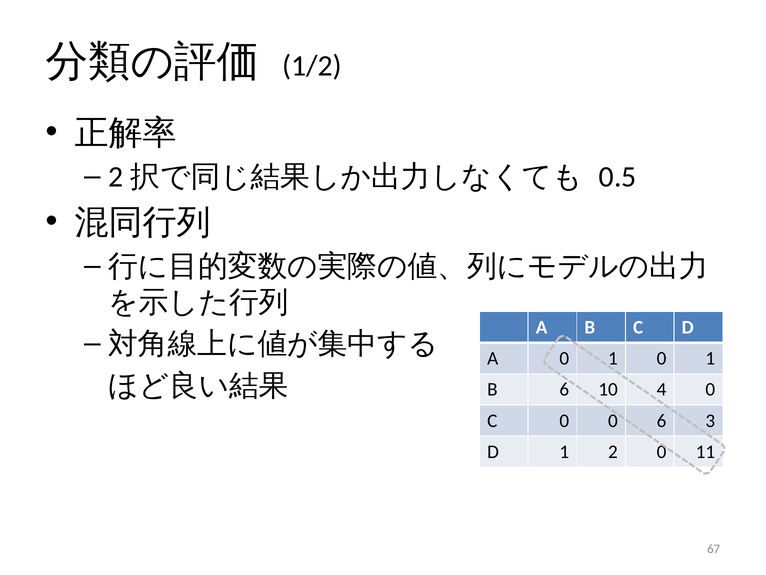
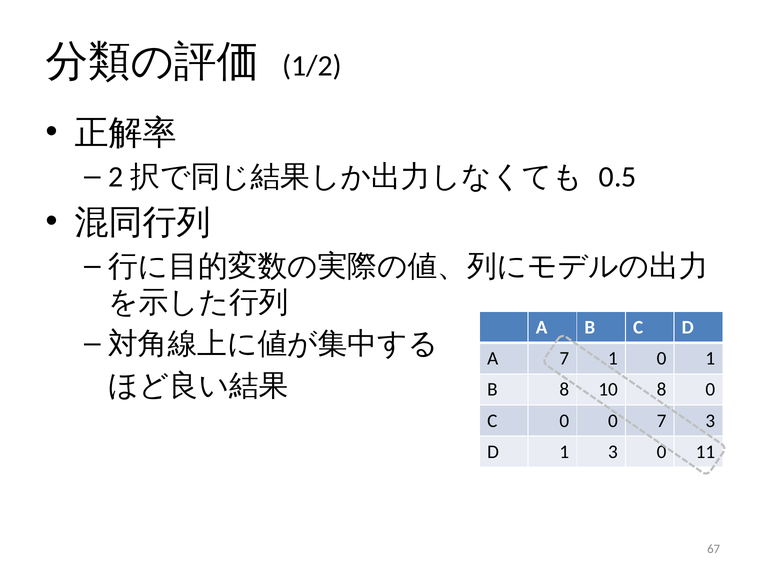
A 0: 0 -> 7
B 6: 6 -> 8
10 4: 4 -> 8
0 6: 6 -> 7
1 2: 2 -> 3
